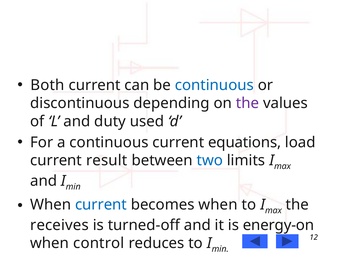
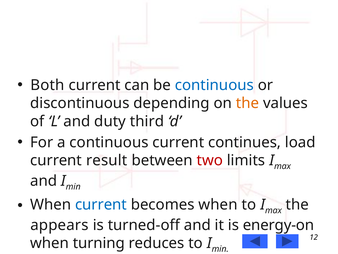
the at (248, 103) colour: purple -> orange
used: used -> third
equations: equations -> continues
two colour: blue -> red
receives: receives -> appears
control: control -> turning
